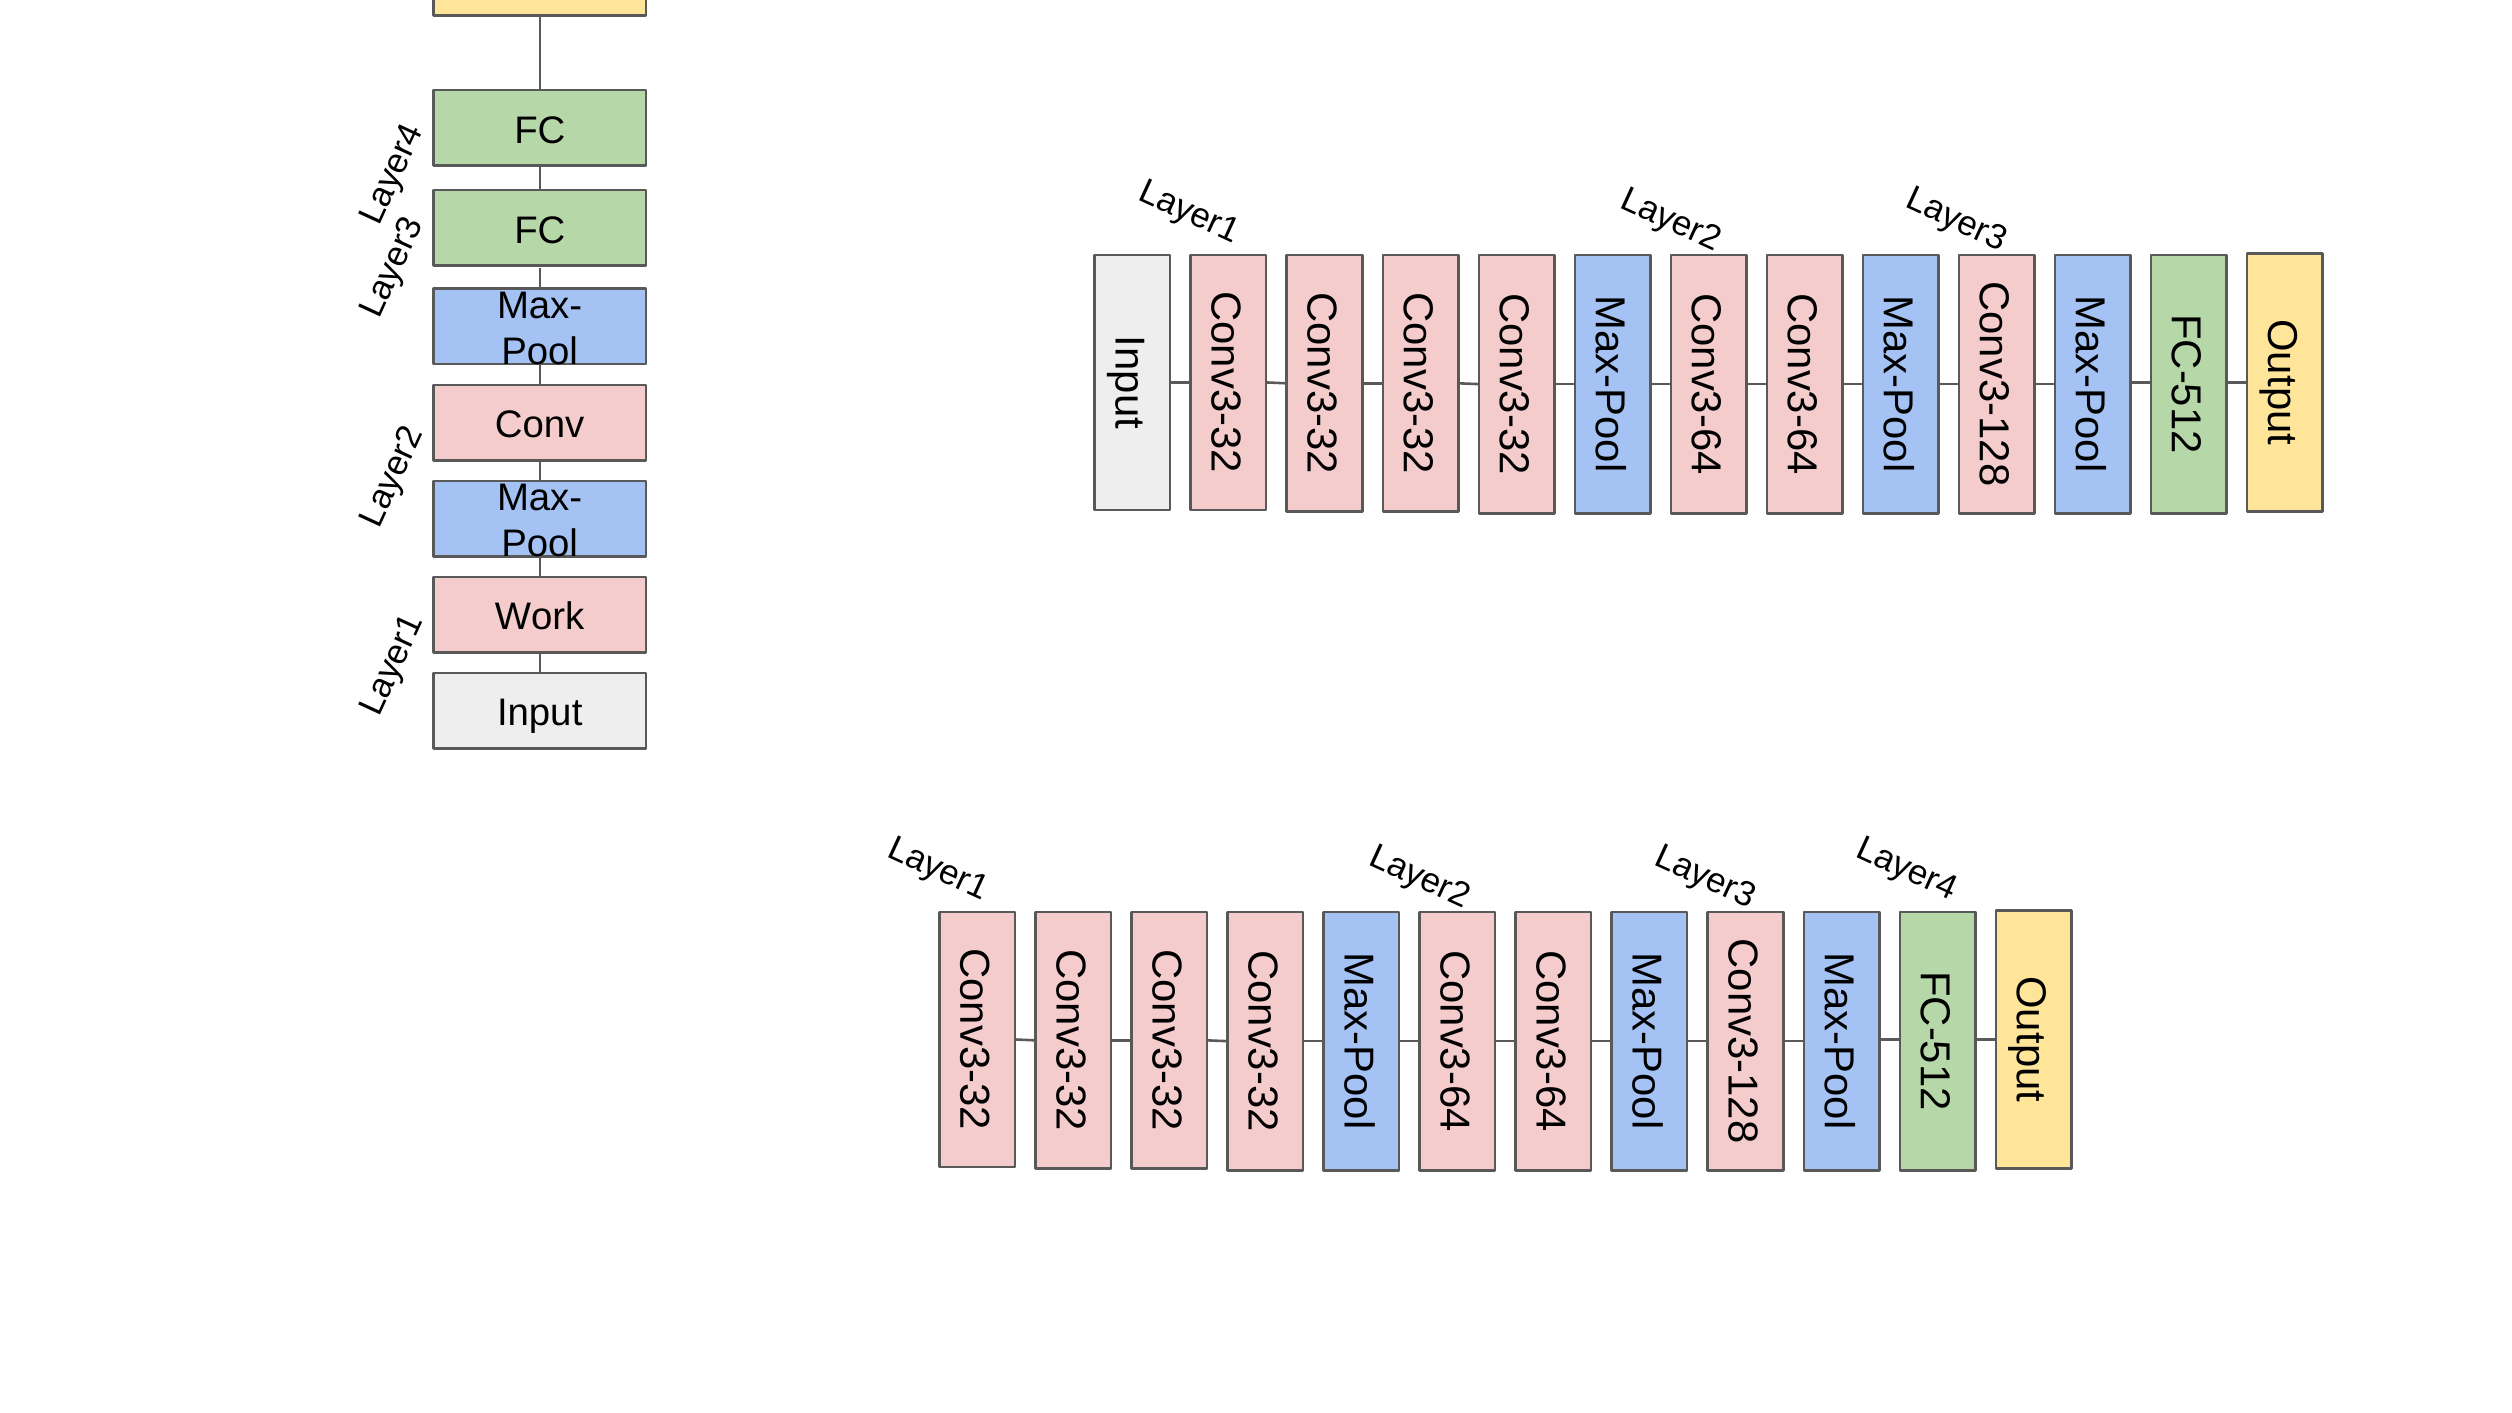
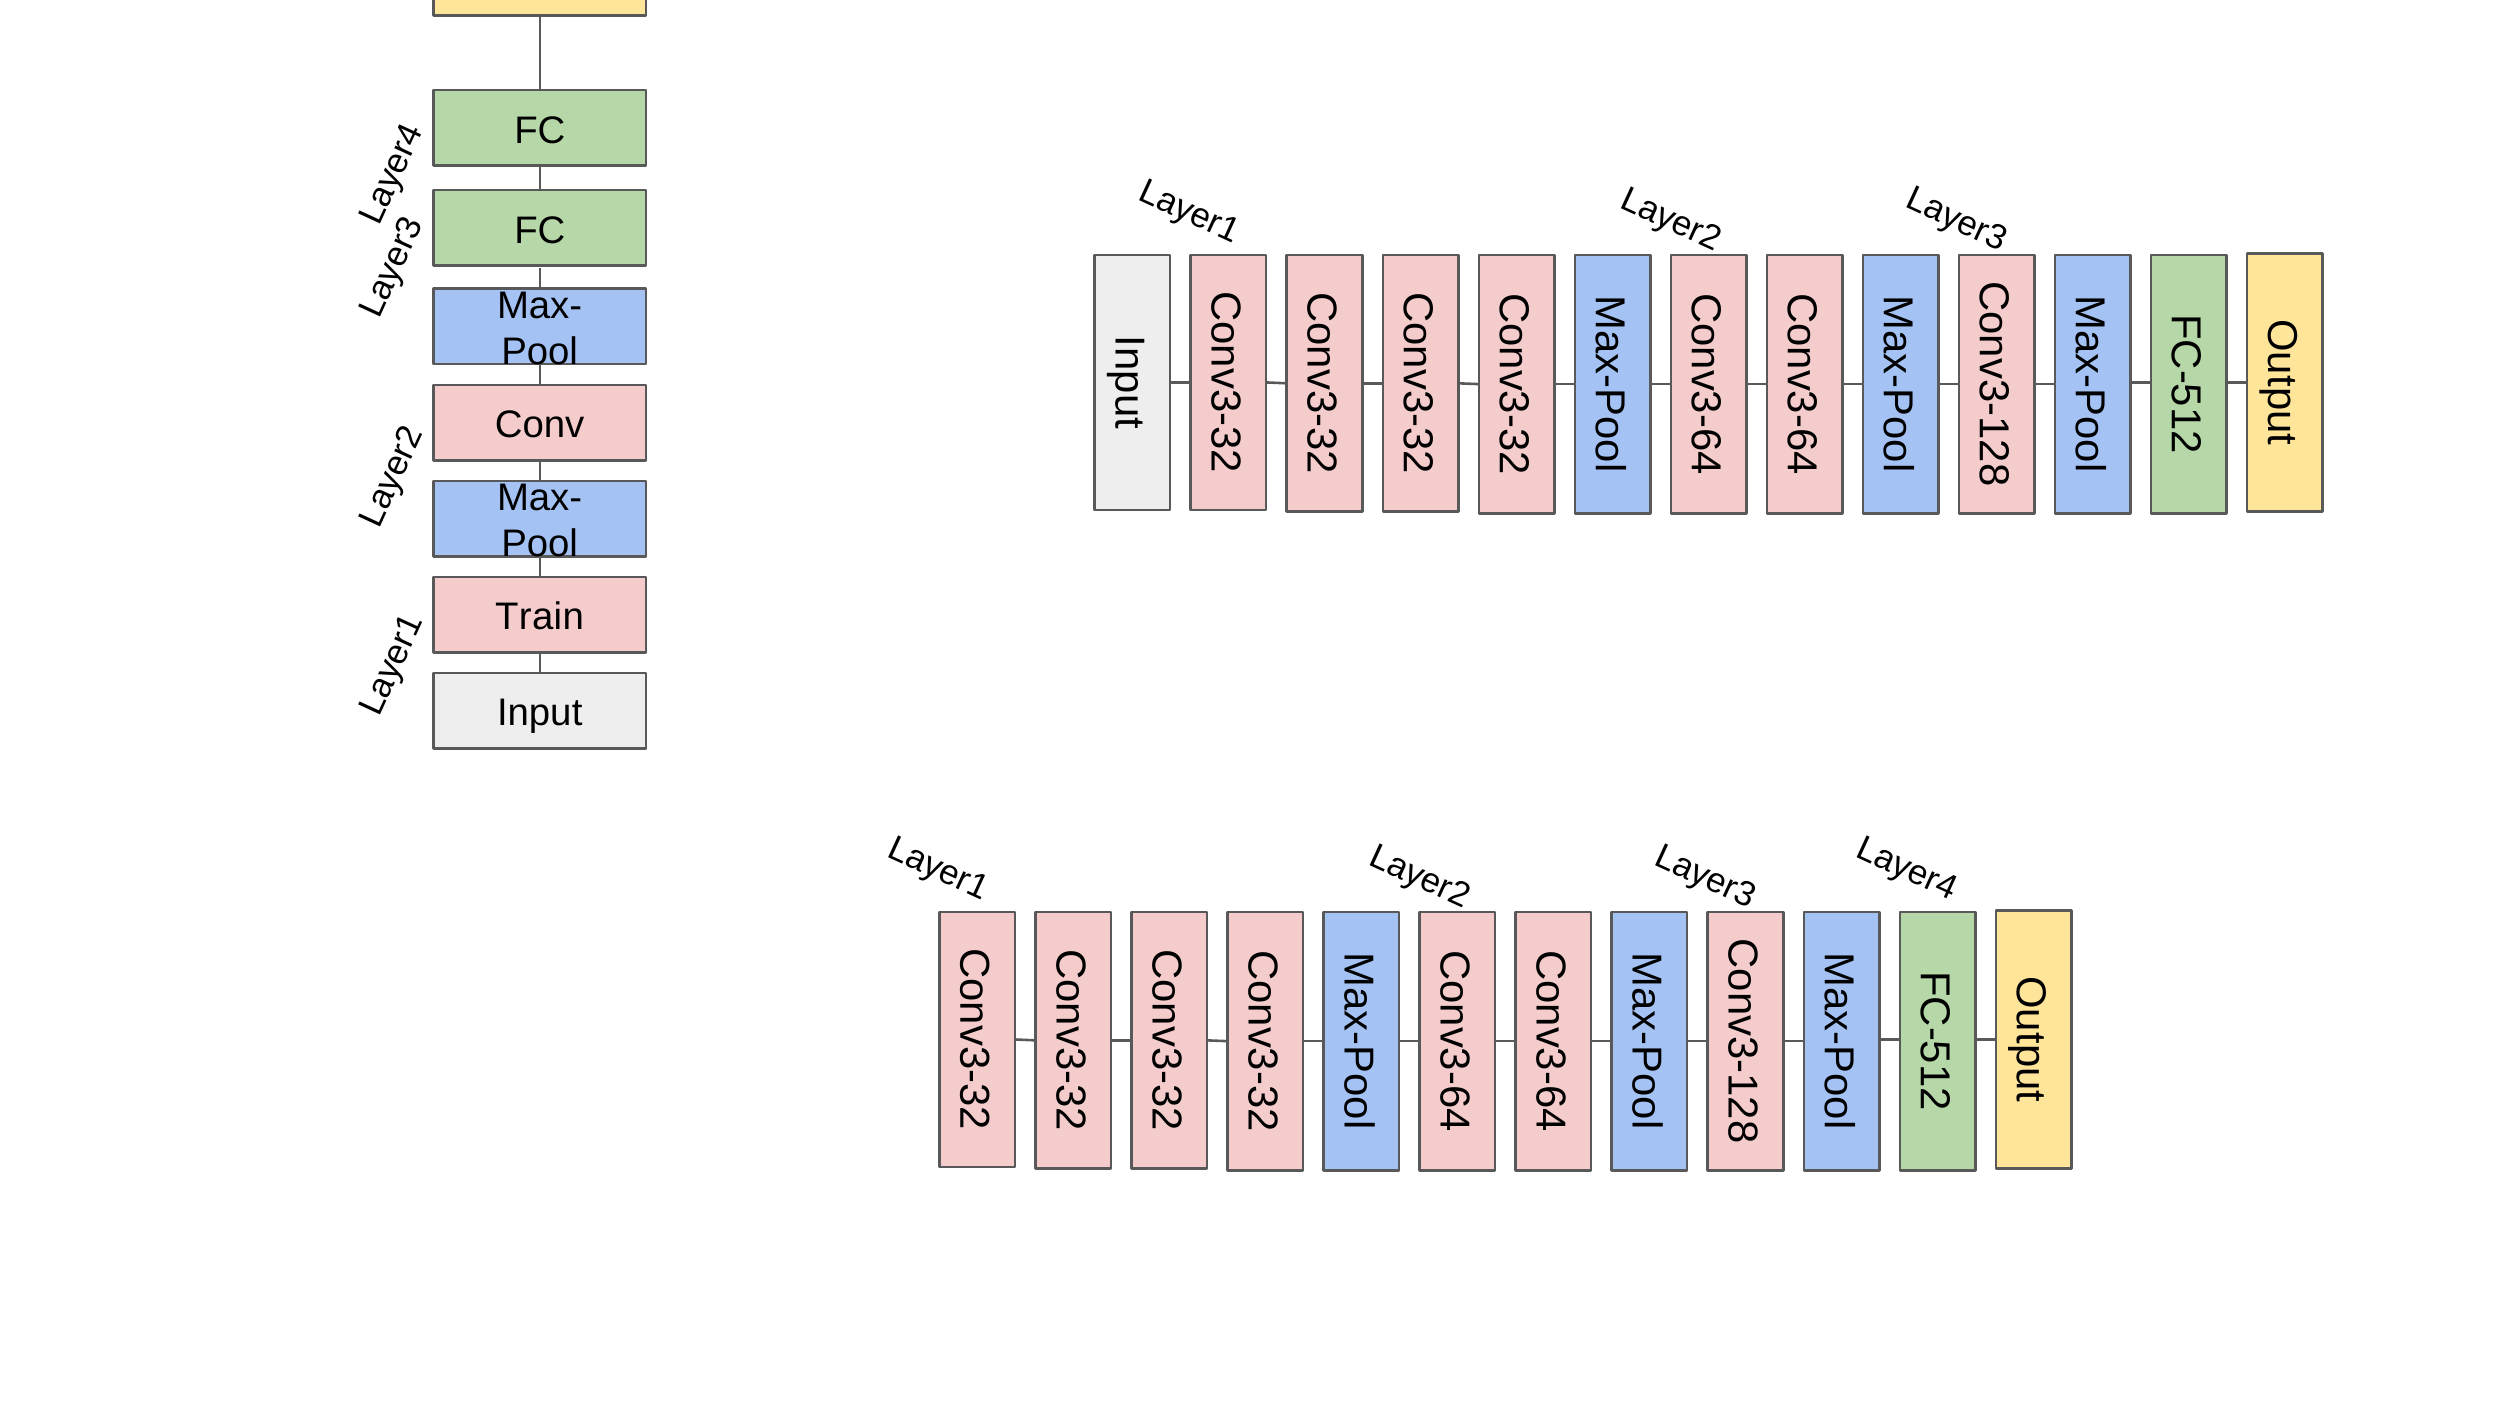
Work: Work -> Train
